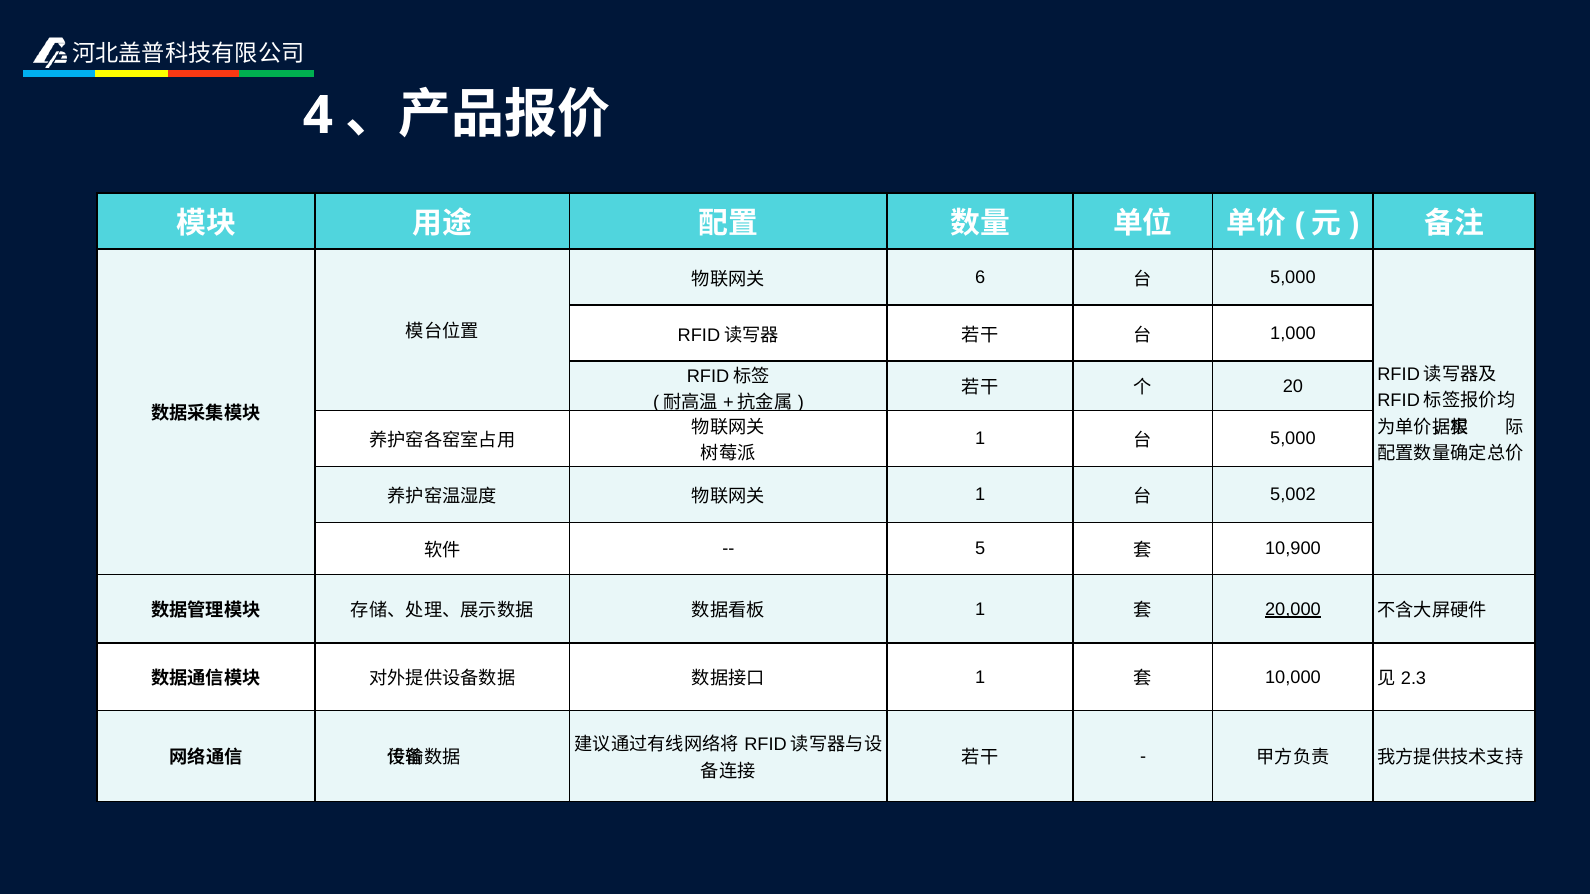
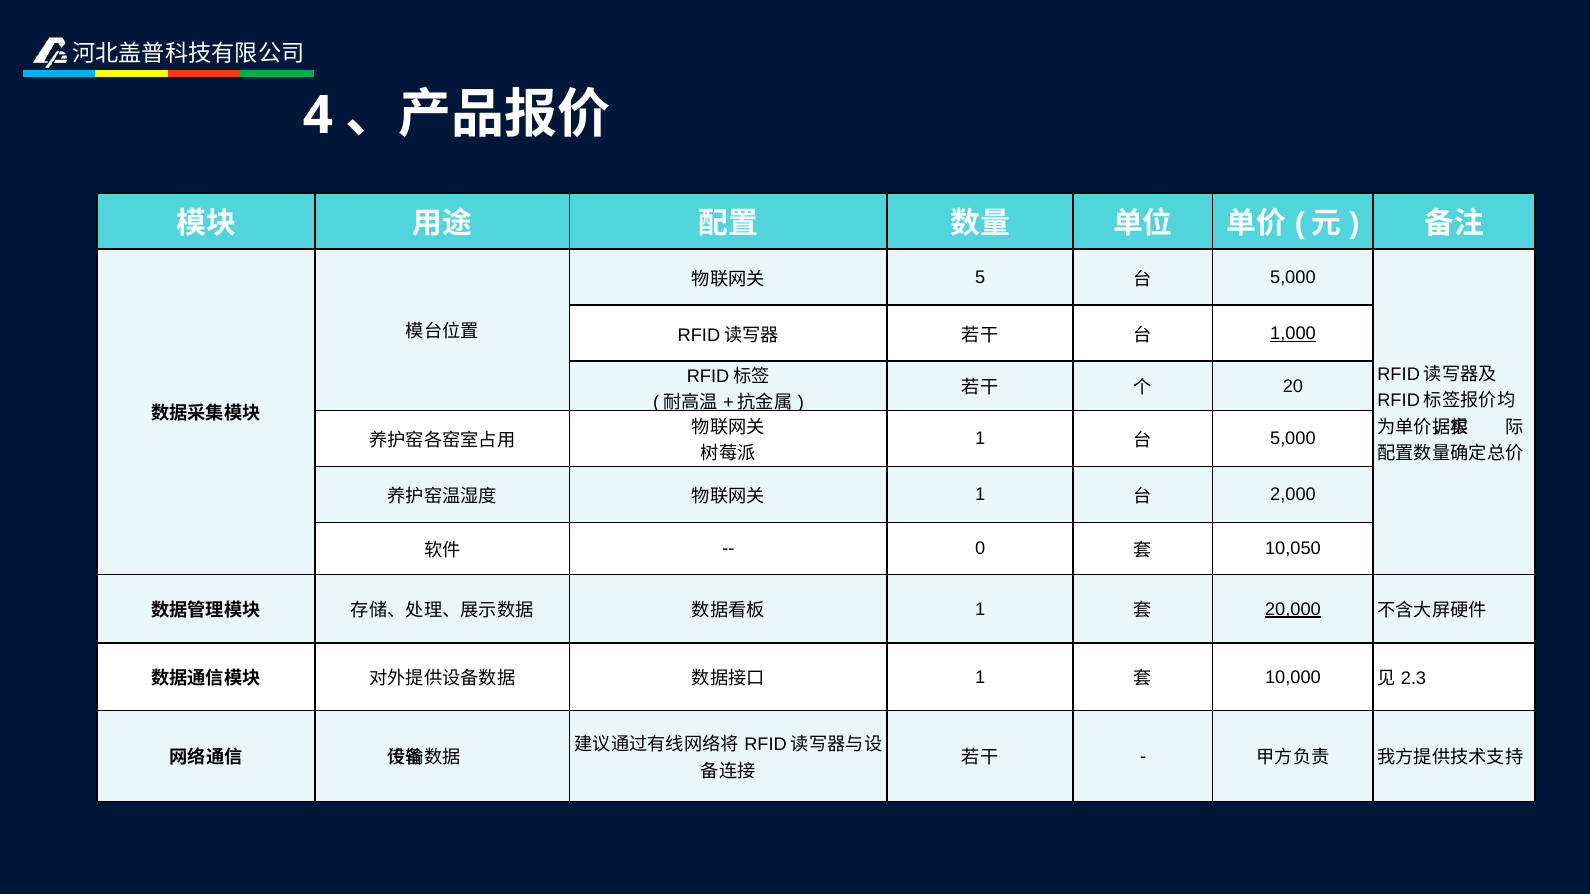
6: 6 -> 5
1,000 underline: none -> present
5,002: 5,002 -> 2,000
5: 5 -> 0
10,900: 10,900 -> 10,050
